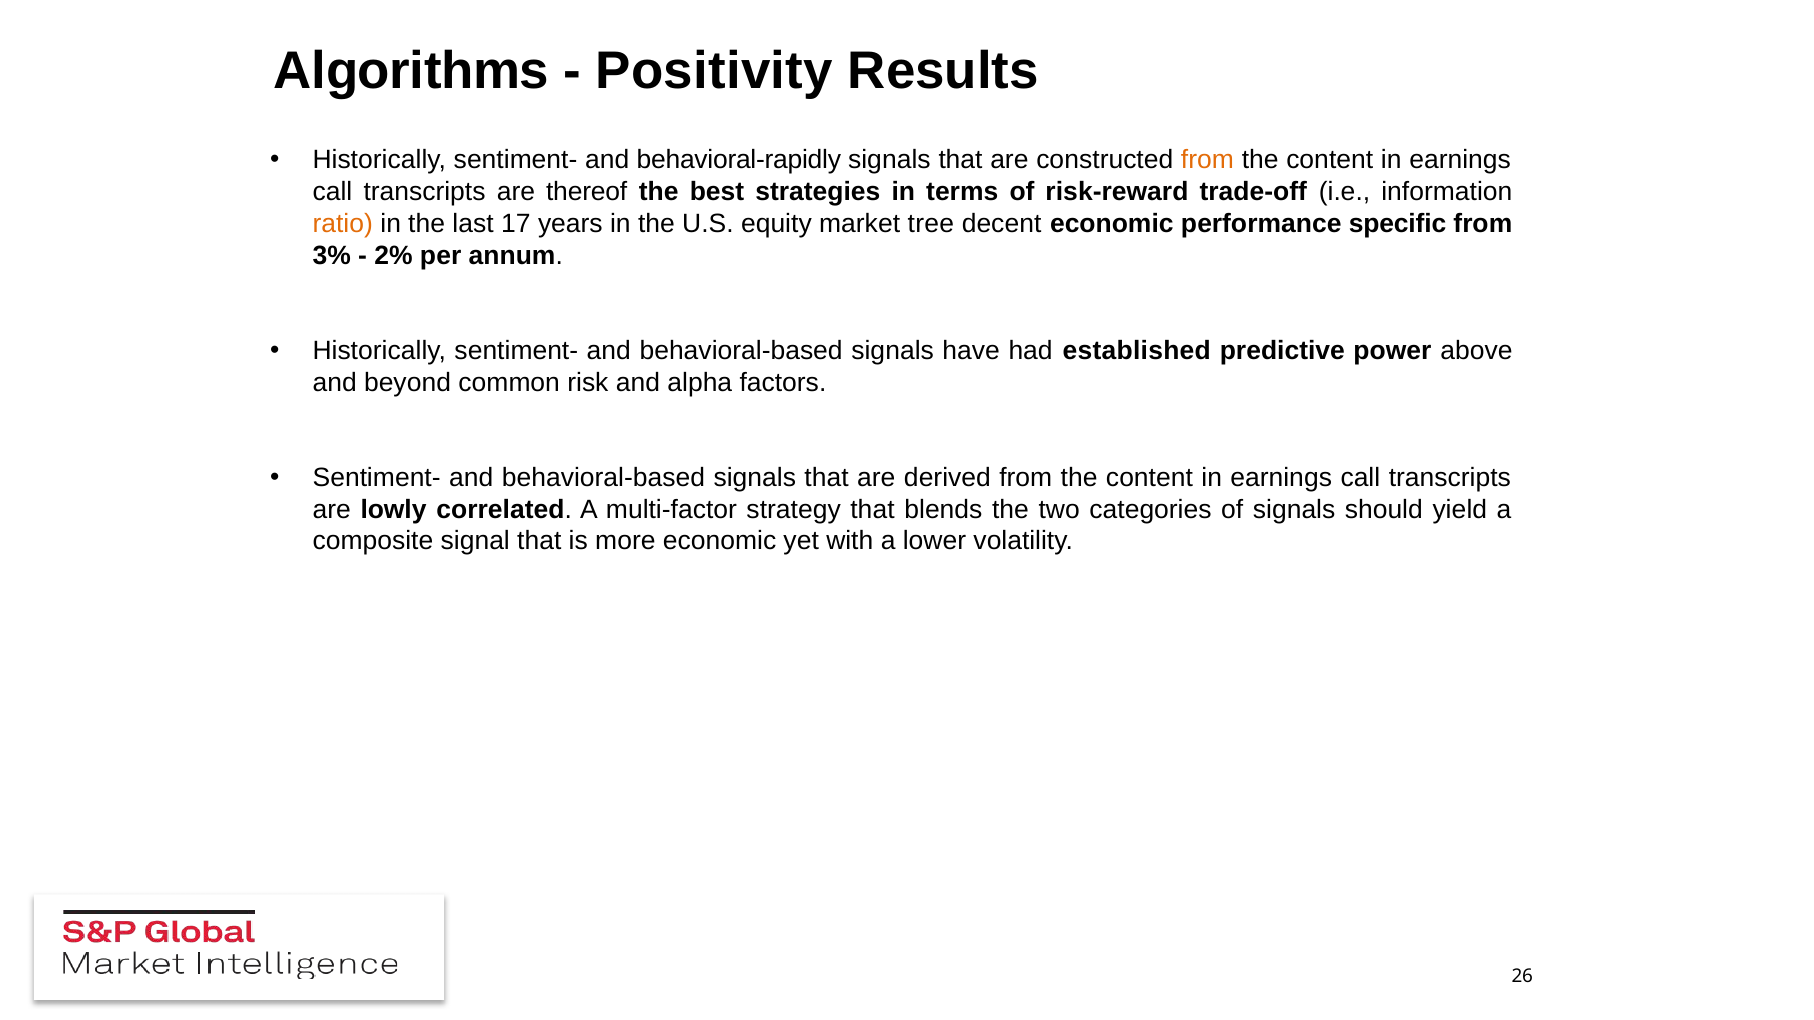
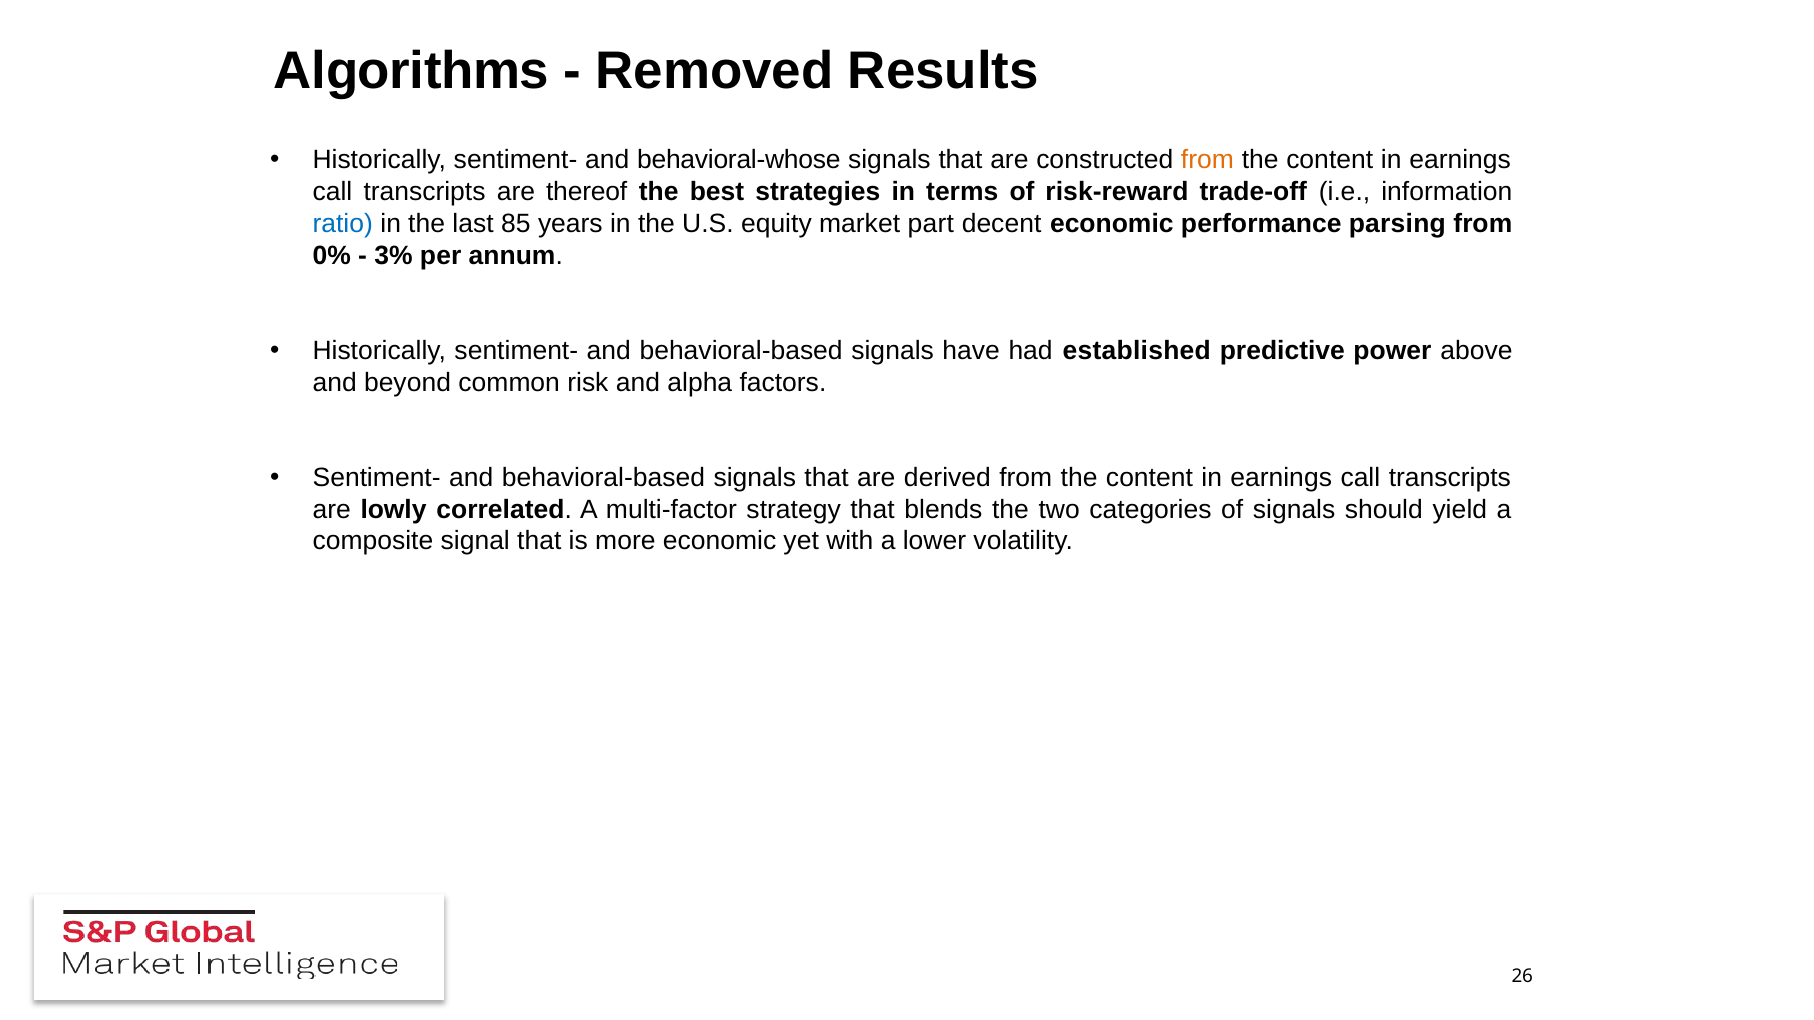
Positivity: Positivity -> Removed
behavioral-rapidly: behavioral-rapidly -> behavioral-whose
ratio colour: orange -> blue
17: 17 -> 85
tree: tree -> part
specific: specific -> parsing
3%: 3% -> 0%
2%: 2% -> 3%
